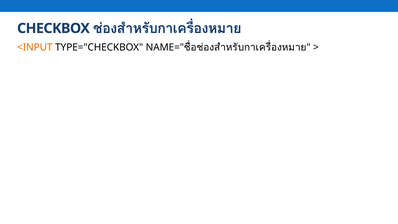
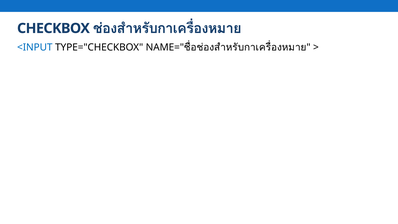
<INPUT colour: orange -> blue
